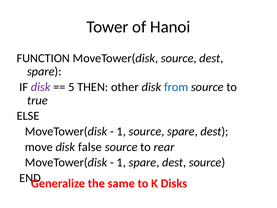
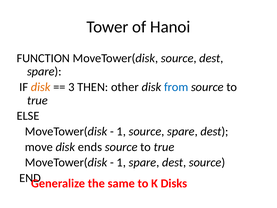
disk at (41, 87) colour: purple -> orange
5: 5 -> 3
false: false -> ends
rear at (164, 147): rear -> true
